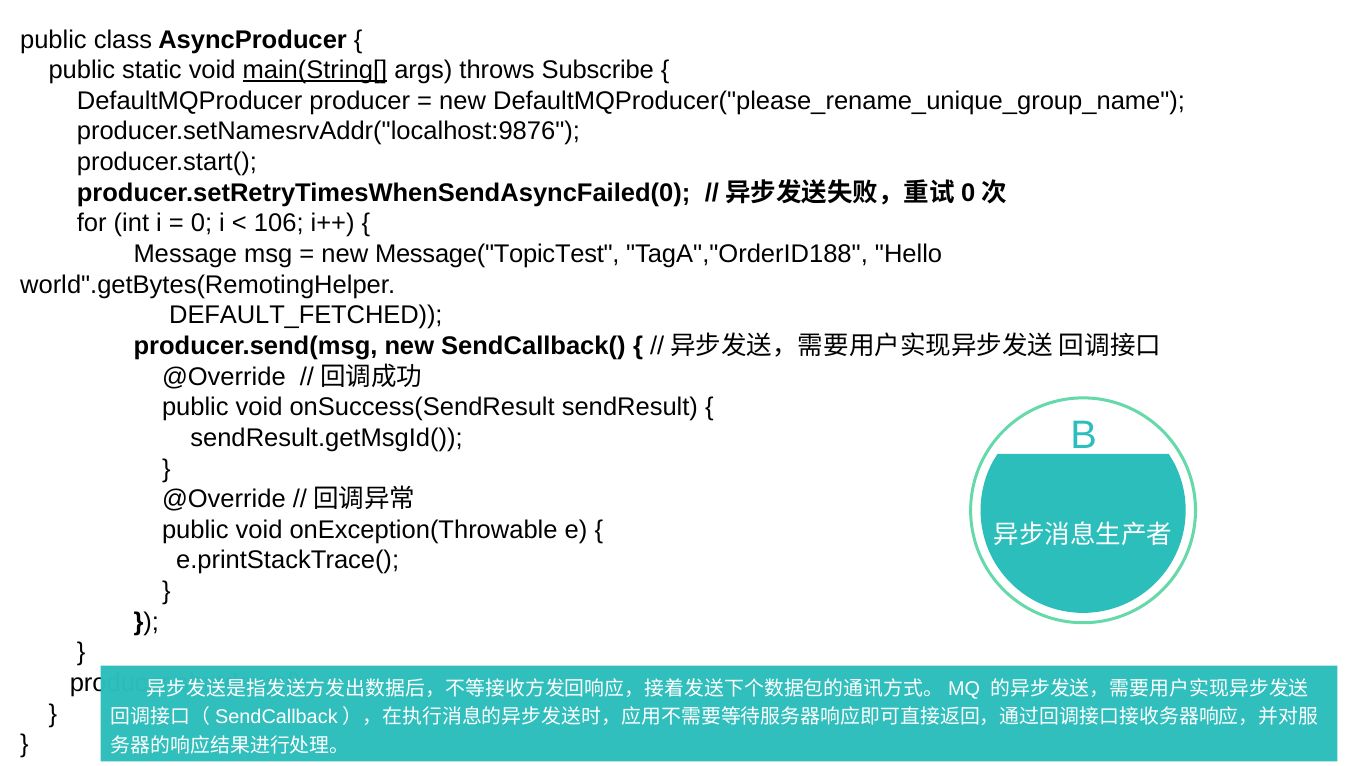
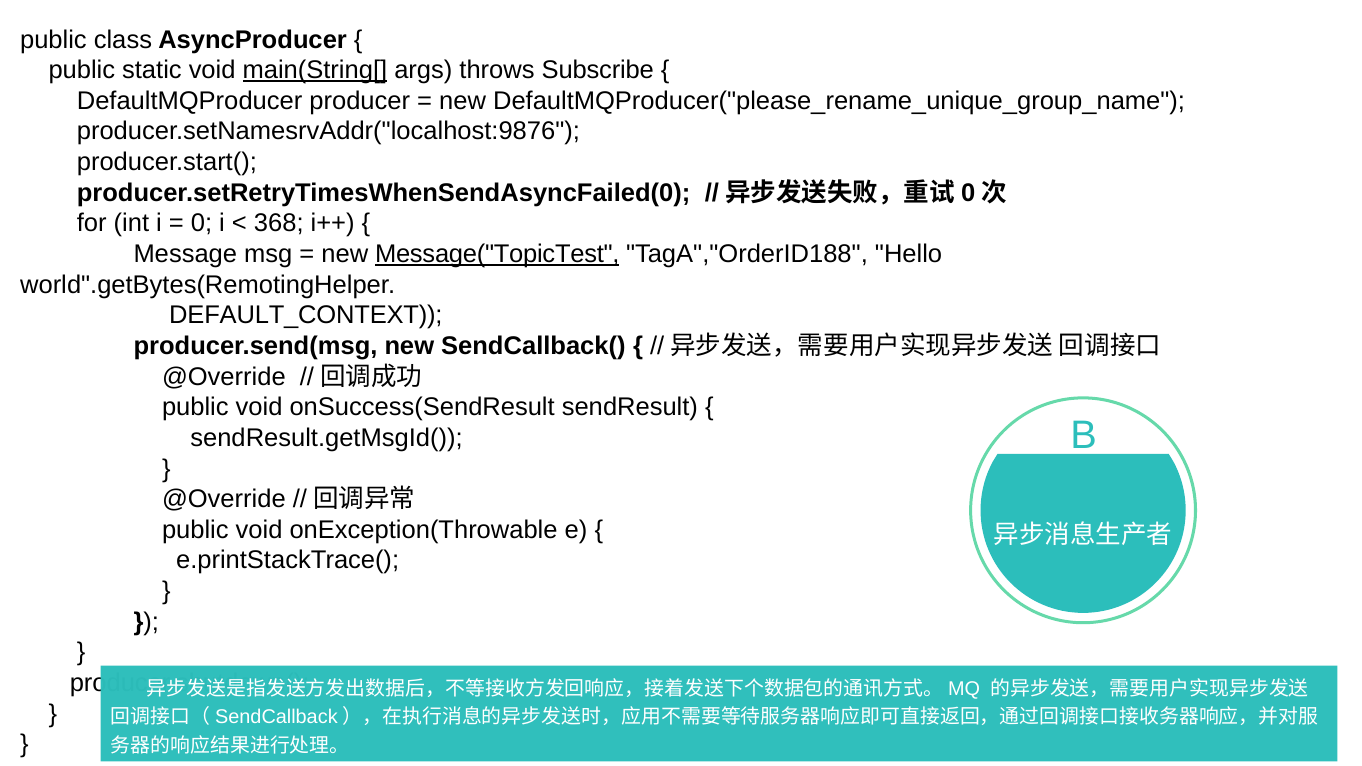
106: 106 -> 368
Message("TopicTest underline: none -> present
DEFAULT_FETCHED: DEFAULT_FETCHED -> DEFAULT_CONTEXT
